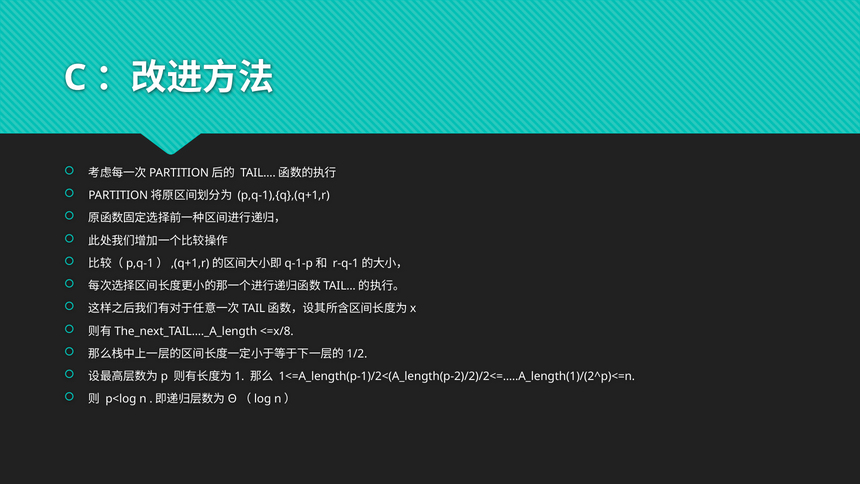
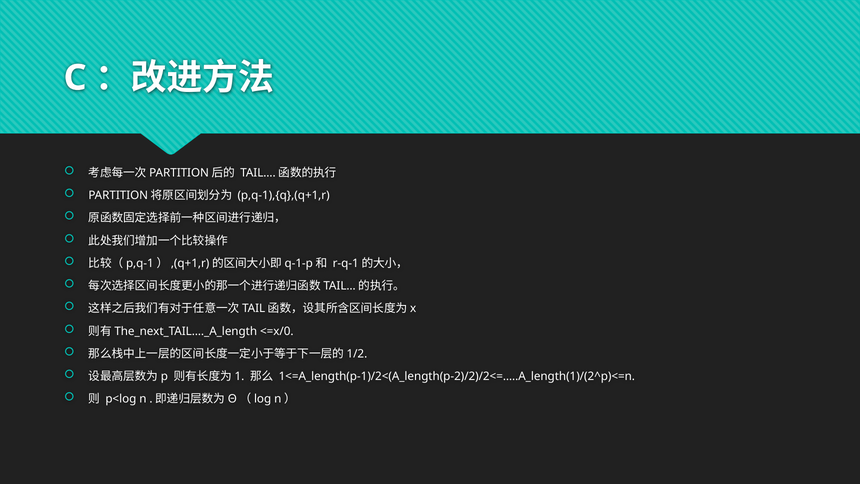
<=x/8: <=x/8 -> <=x/0
